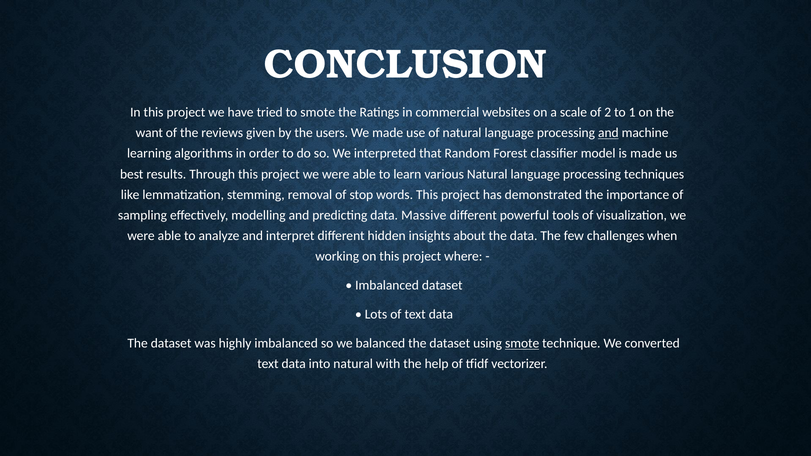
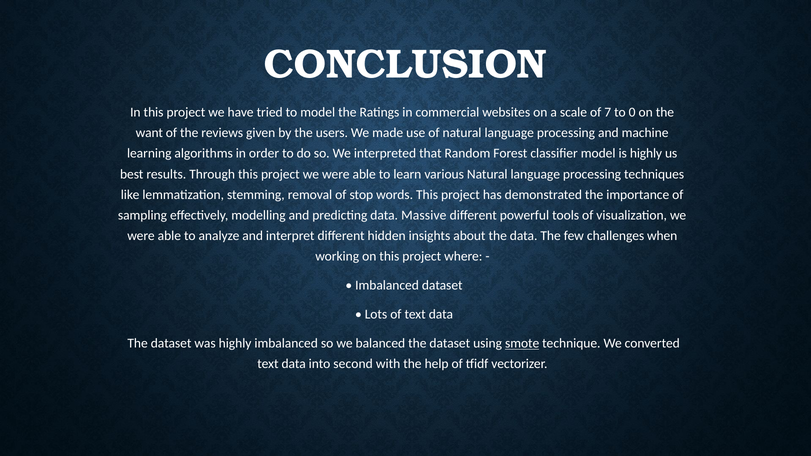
to smote: smote -> model
2: 2 -> 7
1: 1 -> 0
and at (608, 133) underline: present -> none
is made: made -> highly
into natural: natural -> second
